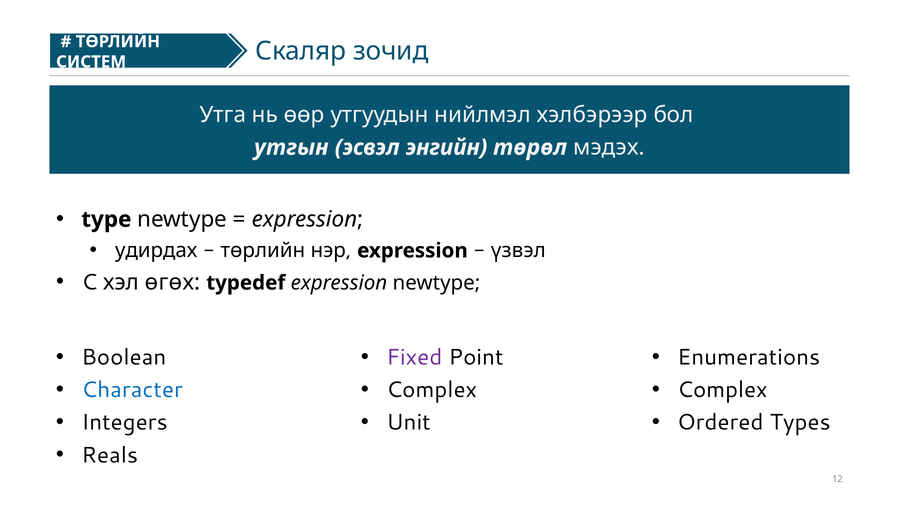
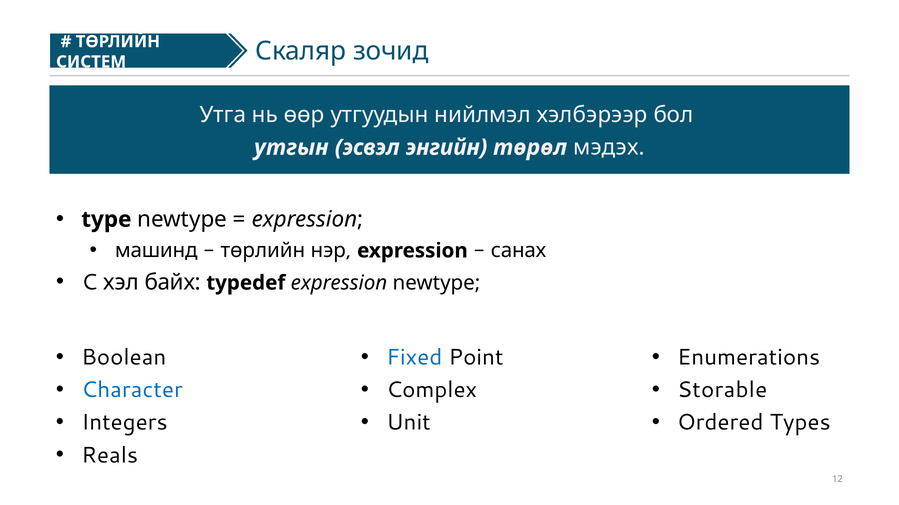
удирдах: удирдах -> машинд
үзвэл: үзвэл -> санах
өгөх: өгөх -> байх
Fixed colour: purple -> blue
Complex at (722, 391): Complex -> Storable
